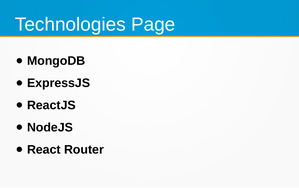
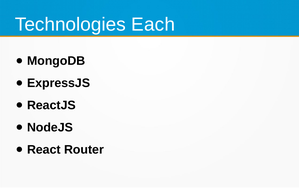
Page: Page -> Each
